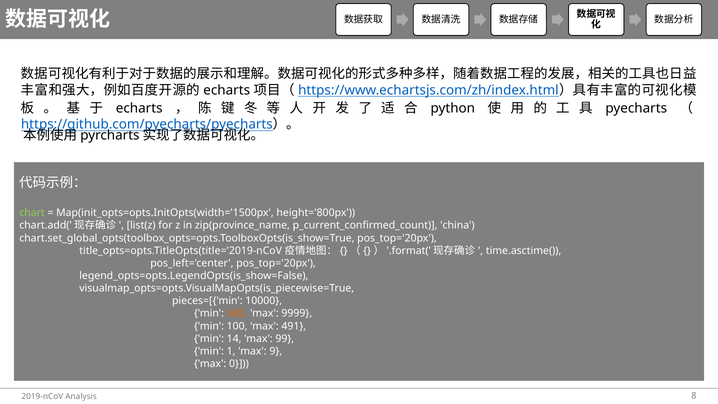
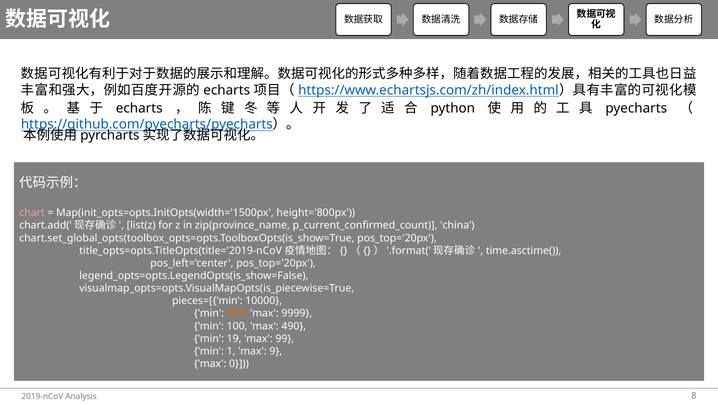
chart colour: light green -> pink
491: 491 -> 490
14: 14 -> 19
